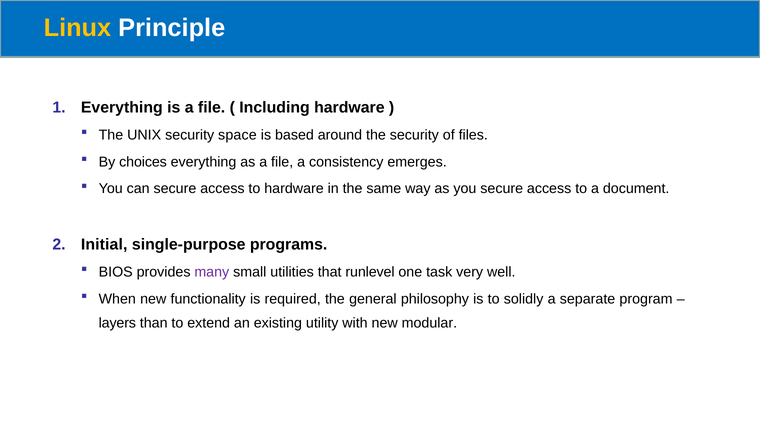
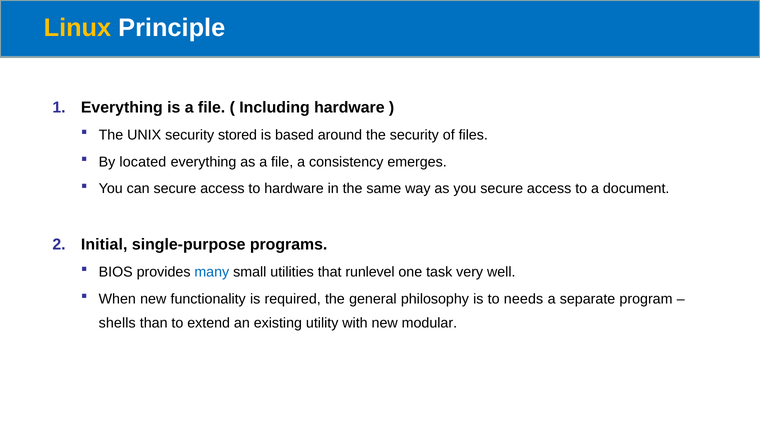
space: space -> stored
choices: choices -> located
many colour: purple -> blue
solidly: solidly -> needs
layers: layers -> shells
